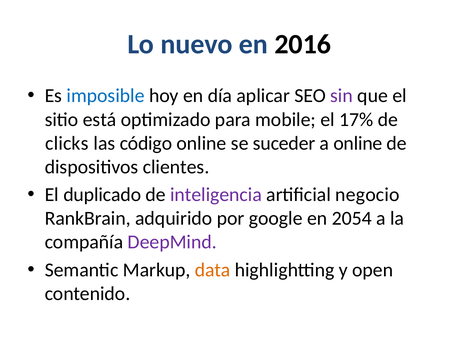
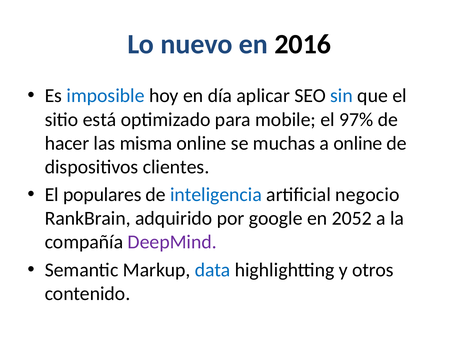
sin colour: purple -> blue
17%: 17% -> 97%
clicks: clicks -> hacer
código: código -> misma
suceder: suceder -> muchas
duplicado: duplicado -> populares
inteligencia colour: purple -> blue
2054: 2054 -> 2052
data colour: orange -> blue
open: open -> otros
